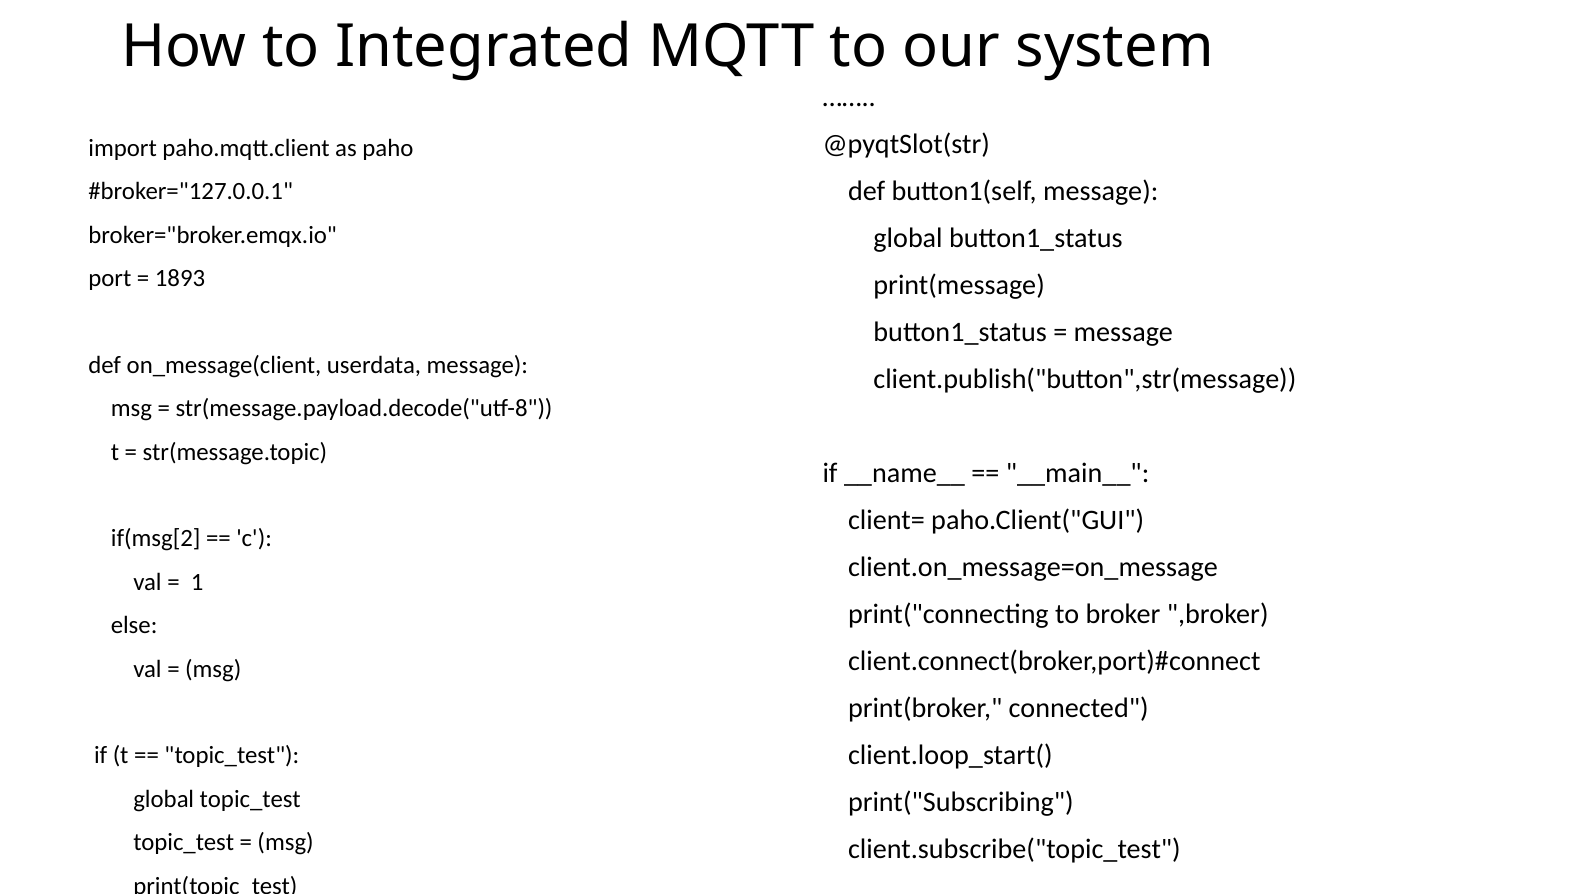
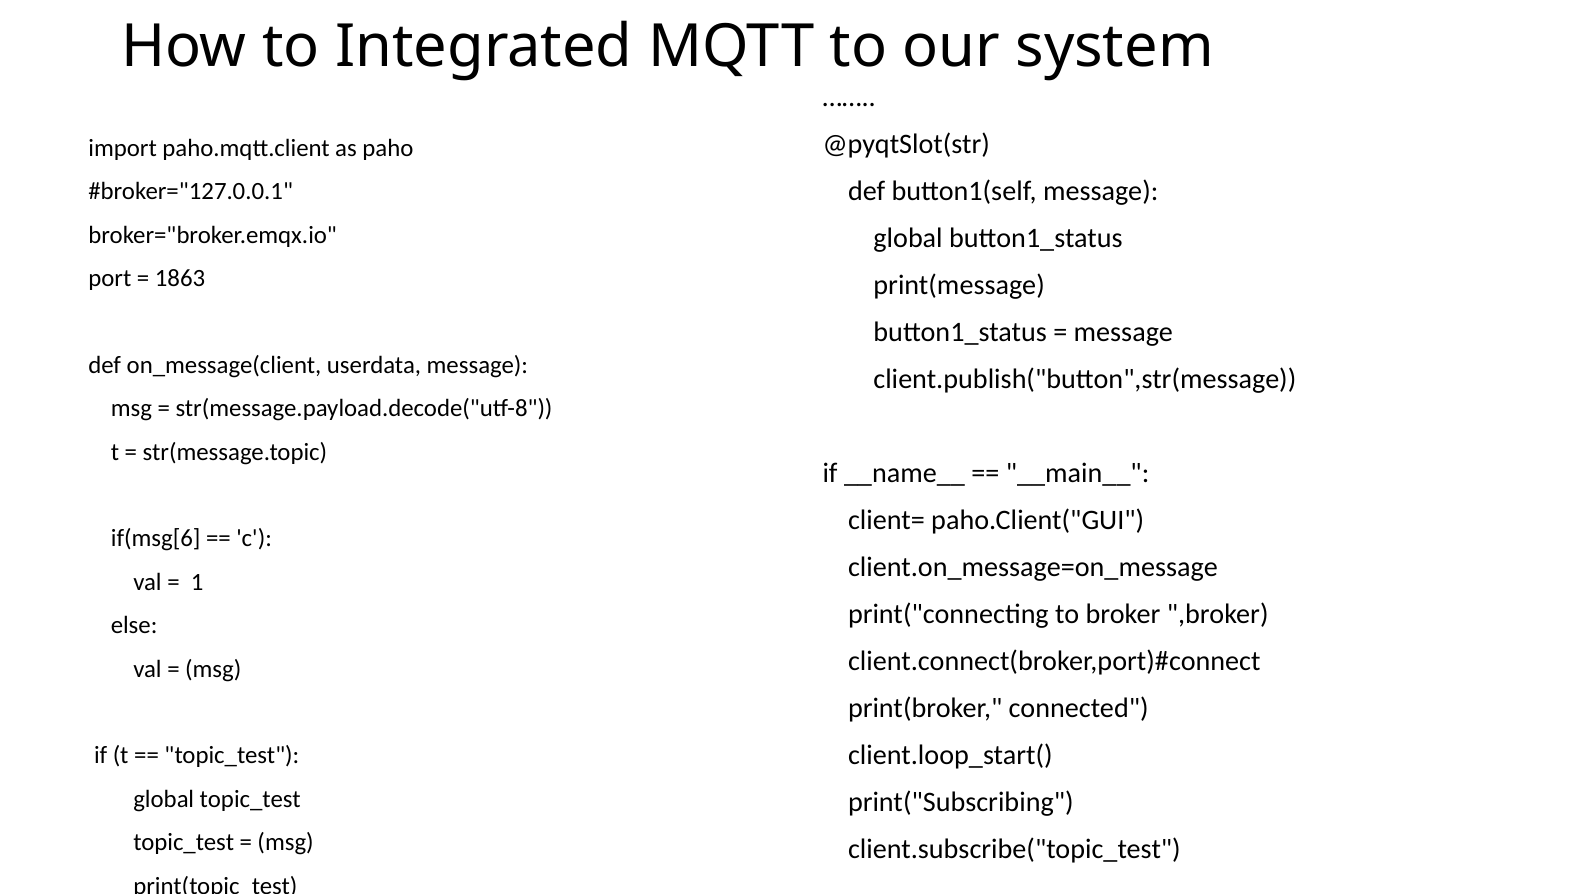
1893: 1893 -> 1863
if(msg[2: if(msg[2 -> if(msg[6
